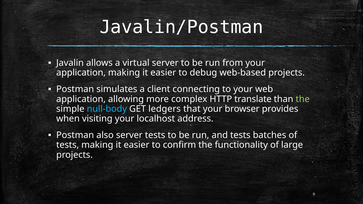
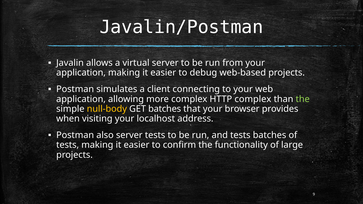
HTTP translate: translate -> complex
null-body colour: light blue -> yellow
GET ledgers: ledgers -> batches
